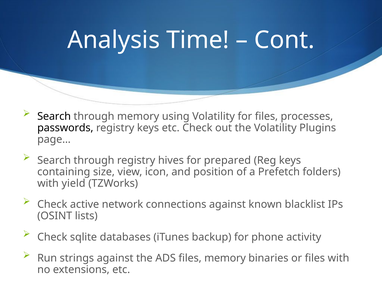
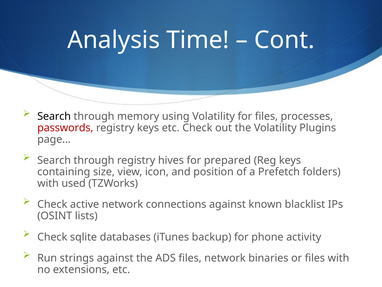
passwords colour: black -> red
yield: yield -> used
files memory: memory -> network
